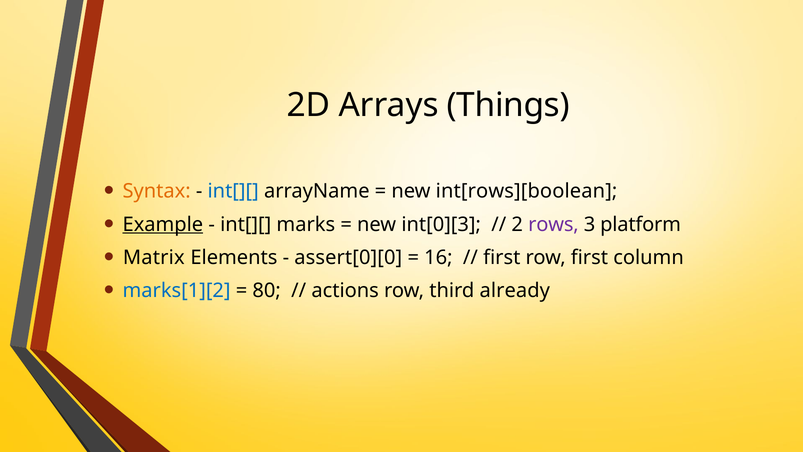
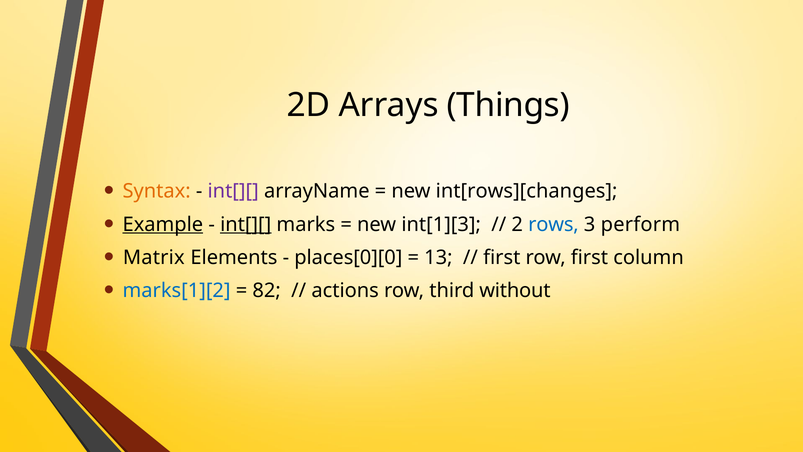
int[][ at (233, 191) colour: blue -> purple
int[rows][boolean: int[rows][boolean -> int[rows][changes
int[][ at (246, 224) underline: none -> present
int[0][3: int[0][3 -> int[1][3
rows colour: purple -> blue
platform: platform -> perform
assert[0][0: assert[0][0 -> places[0][0
16: 16 -> 13
80: 80 -> 82
already: already -> without
